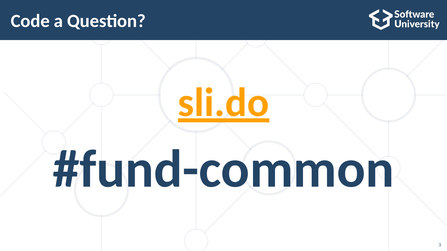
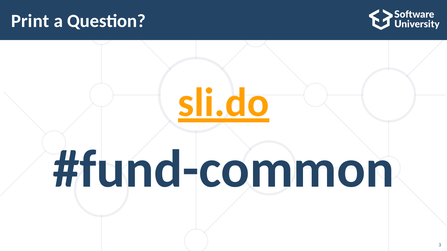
Code: Code -> Print
